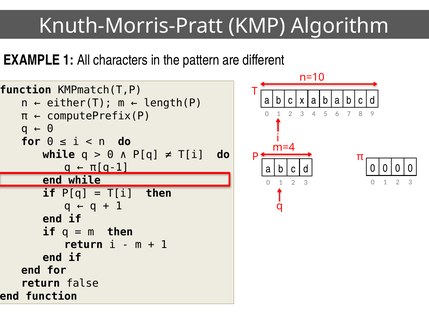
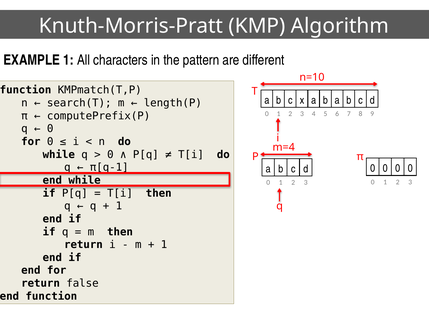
either(T: either(T -> search(T
